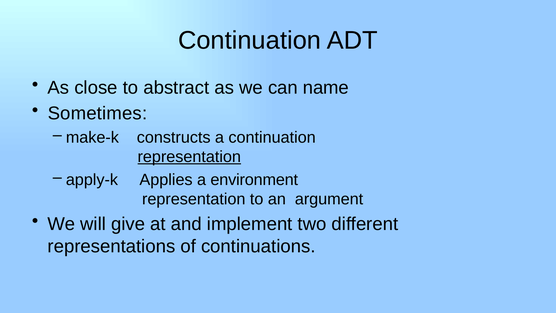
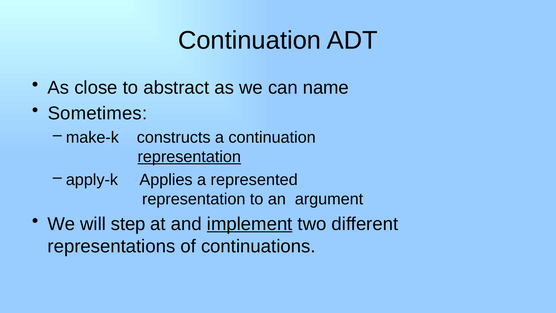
environment: environment -> represented
give: give -> step
implement underline: none -> present
